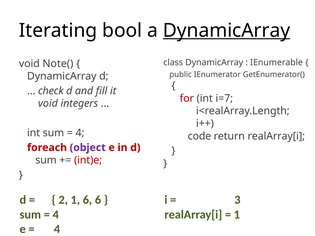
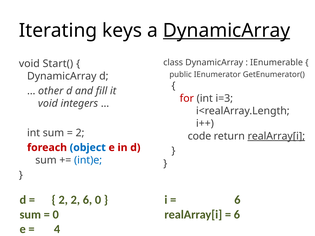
bool: bool -> keys
Note(: Note( -> Start(
check: check -> other
i=7: i=7 -> i=3
4 at (80, 133): 4 -> 2
realArray[i at (276, 136) underline: none -> present
object colour: purple -> blue
int)e colour: red -> blue
2 1: 1 -> 2
6 6: 6 -> 0
3 at (237, 200): 3 -> 6
4 at (56, 215): 4 -> 0
1 at (237, 215): 1 -> 6
